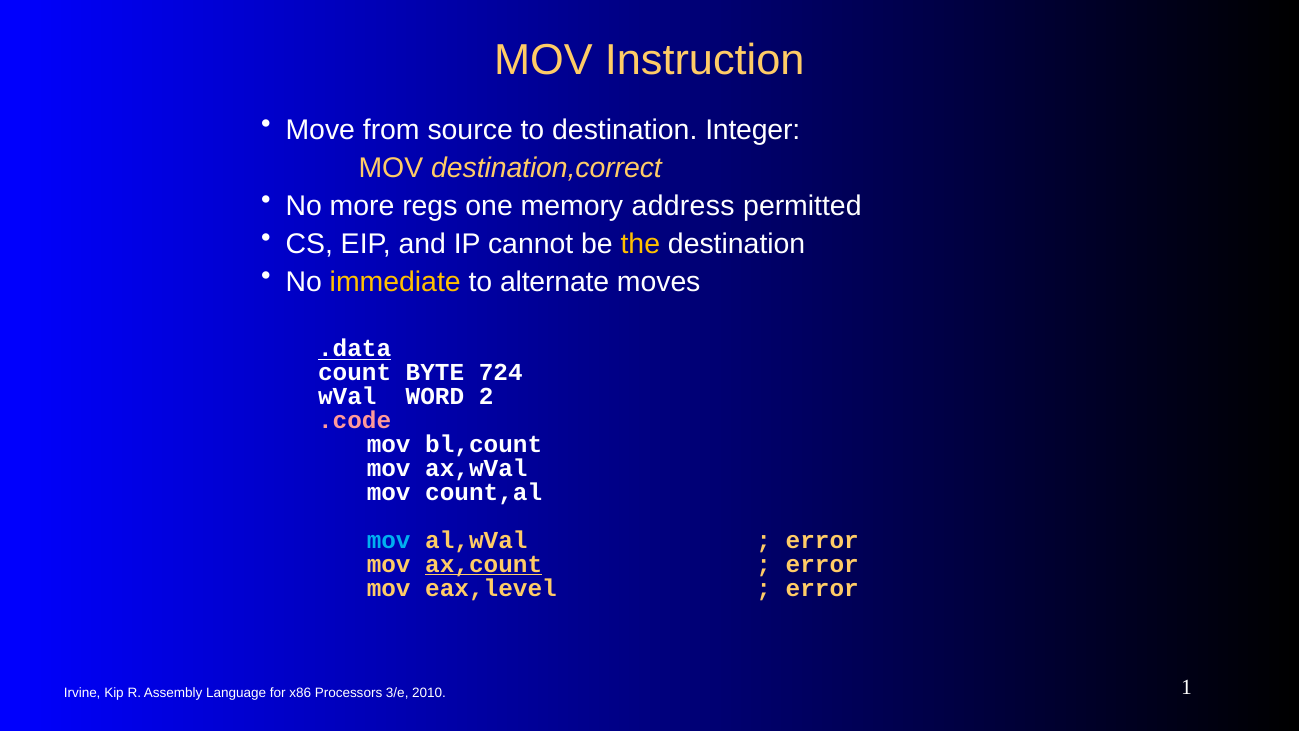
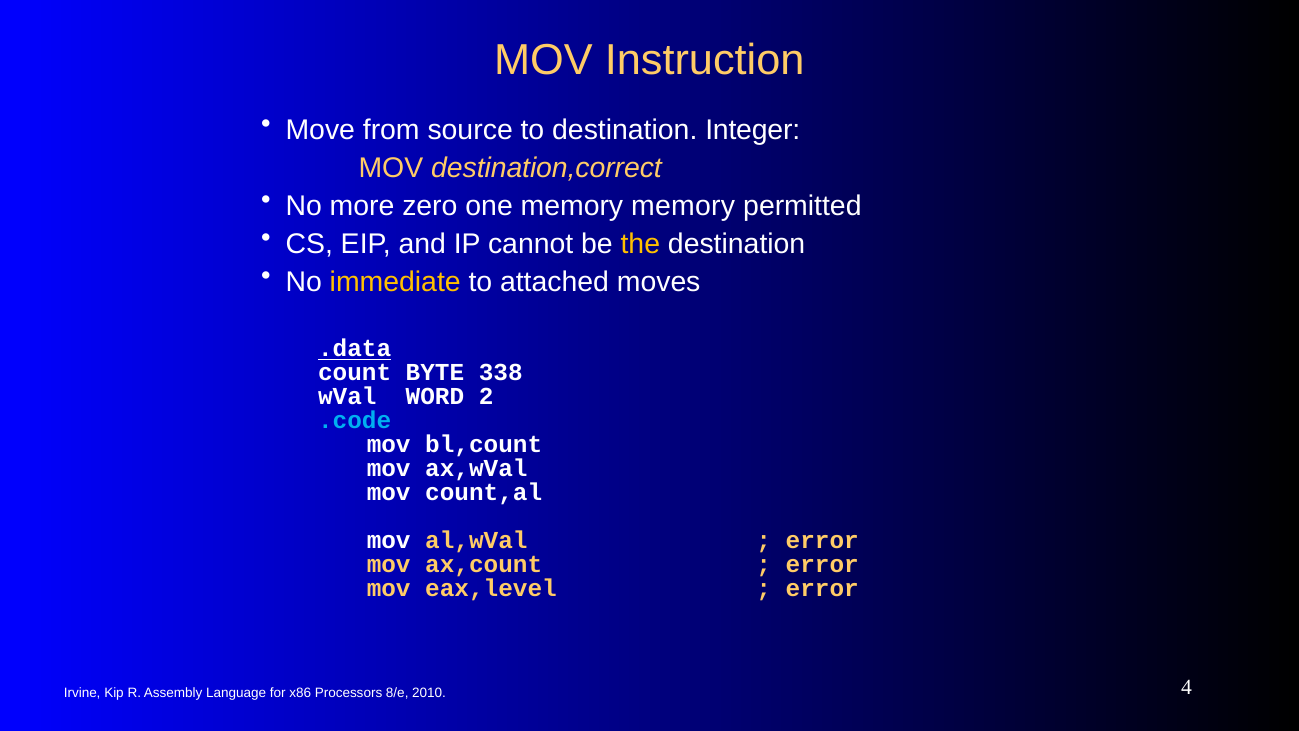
regs: regs -> zero
memory address: address -> memory
alternate: alternate -> attached
724: 724 -> 338
.code colour: pink -> light blue
mov at (389, 540) colour: light blue -> white
ax,count underline: present -> none
3/e: 3/e -> 8/e
1: 1 -> 4
